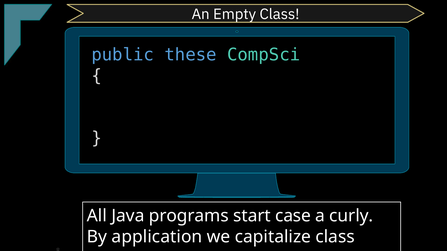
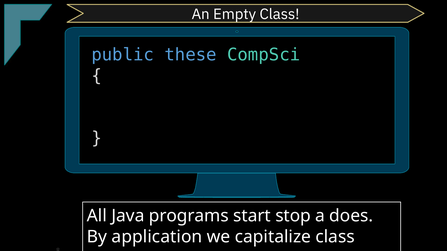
case: case -> stop
curly: curly -> does
